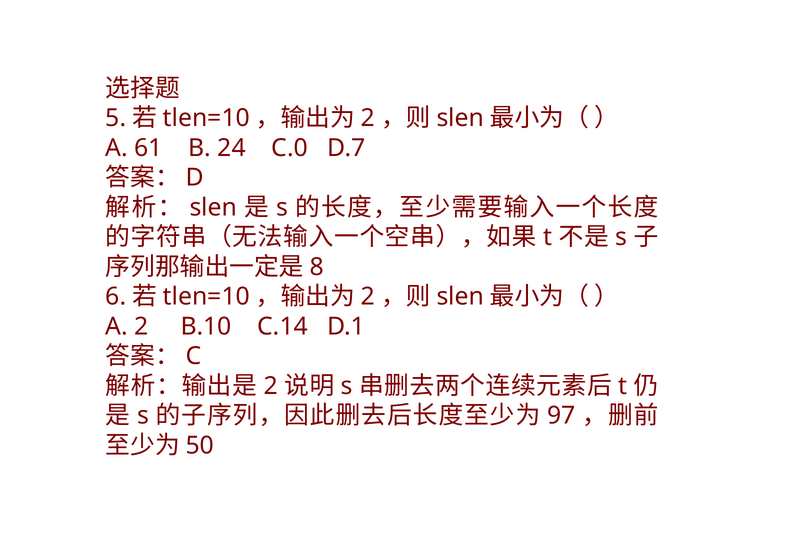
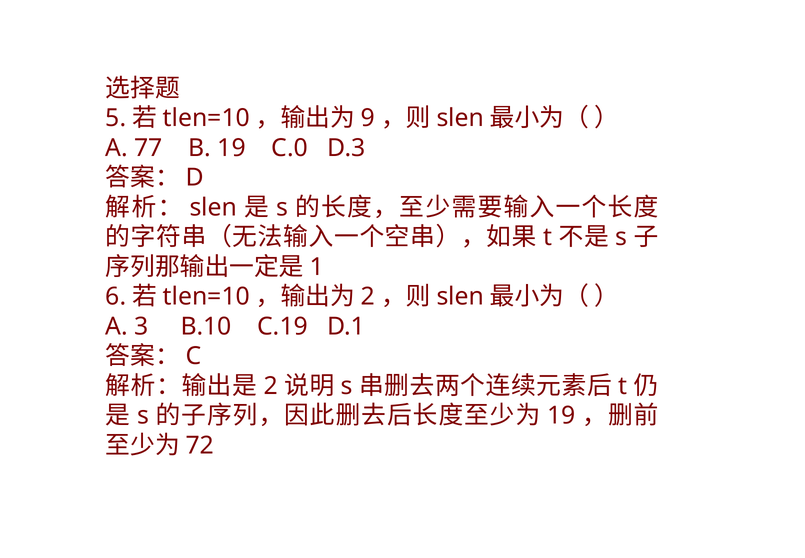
2 at (368, 118): 2 -> 9
61: 61 -> 77
B 24: 24 -> 19
D.7: D.7 -> D.3
8: 8 -> 1
A 2: 2 -> 3
C.14: C.14 -> C.19
97 at (561, 415): 97 -> 19
50: 50 -> 72
